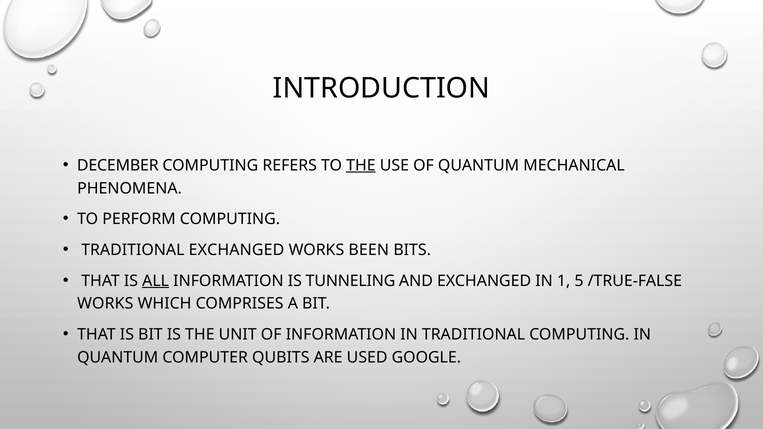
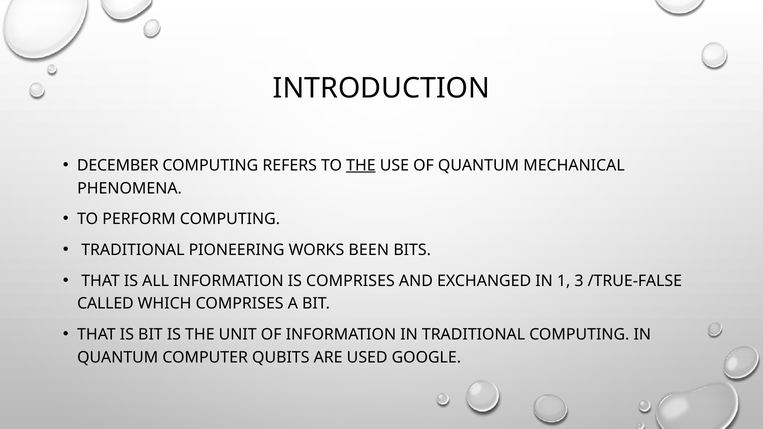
TRADITIONAL EXCHANGED: EXCHANGED -> PIONEERING
ALL underline: present -> none
IS TUNNELING: TUNNELING -> COMPRISES
5: 5 -> 3
WORKS at (105, 304): WORKS -> CALLED
